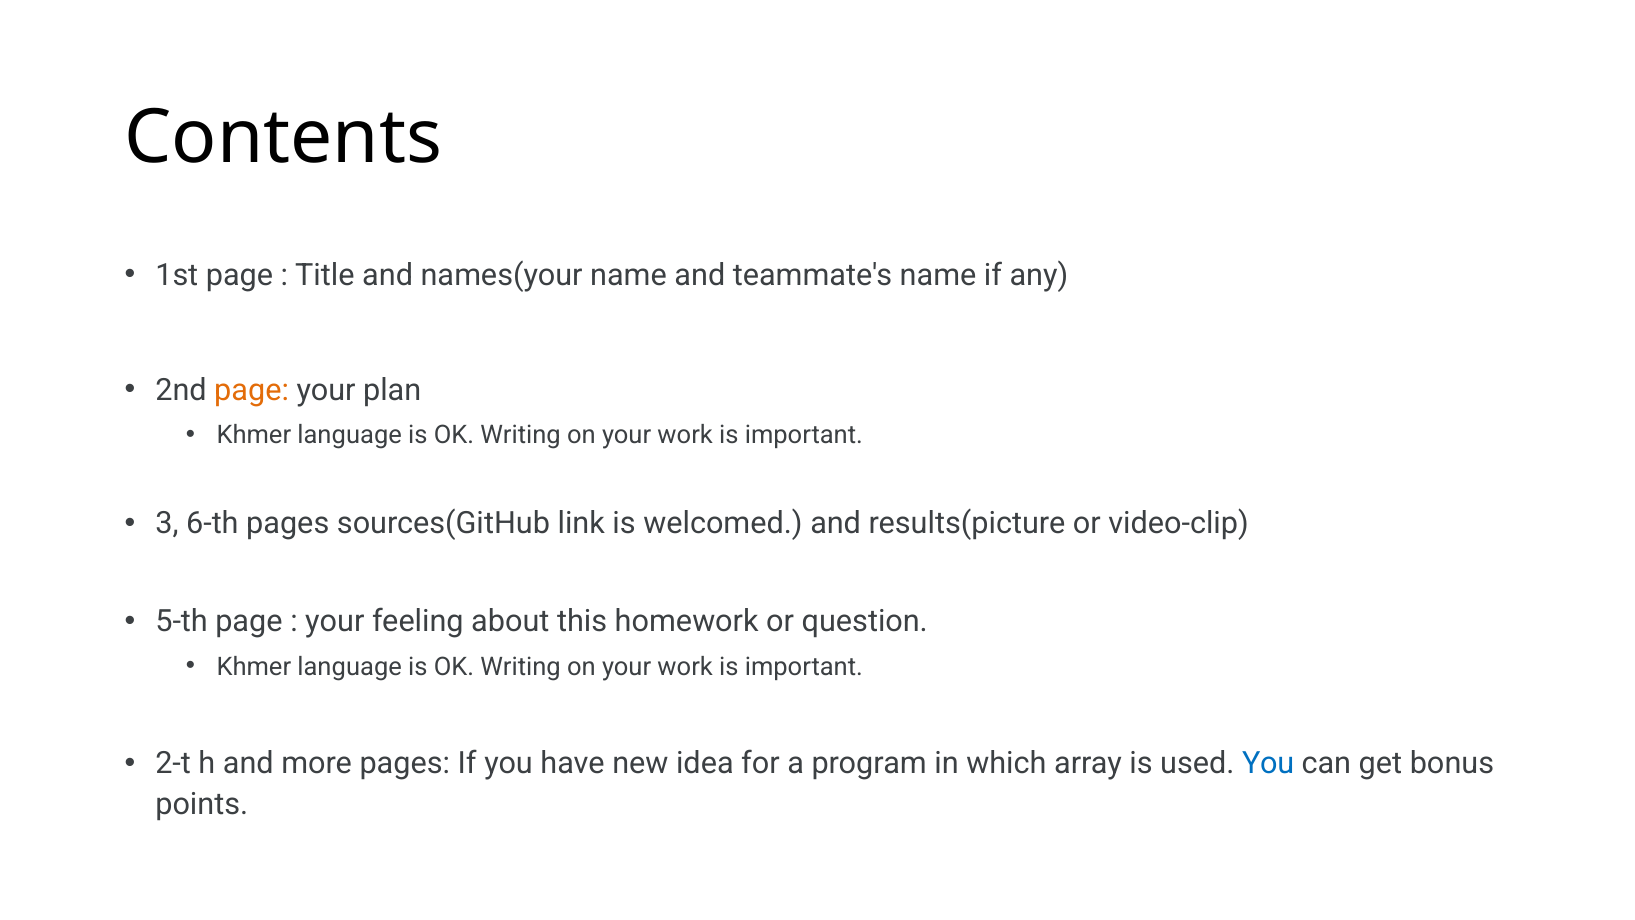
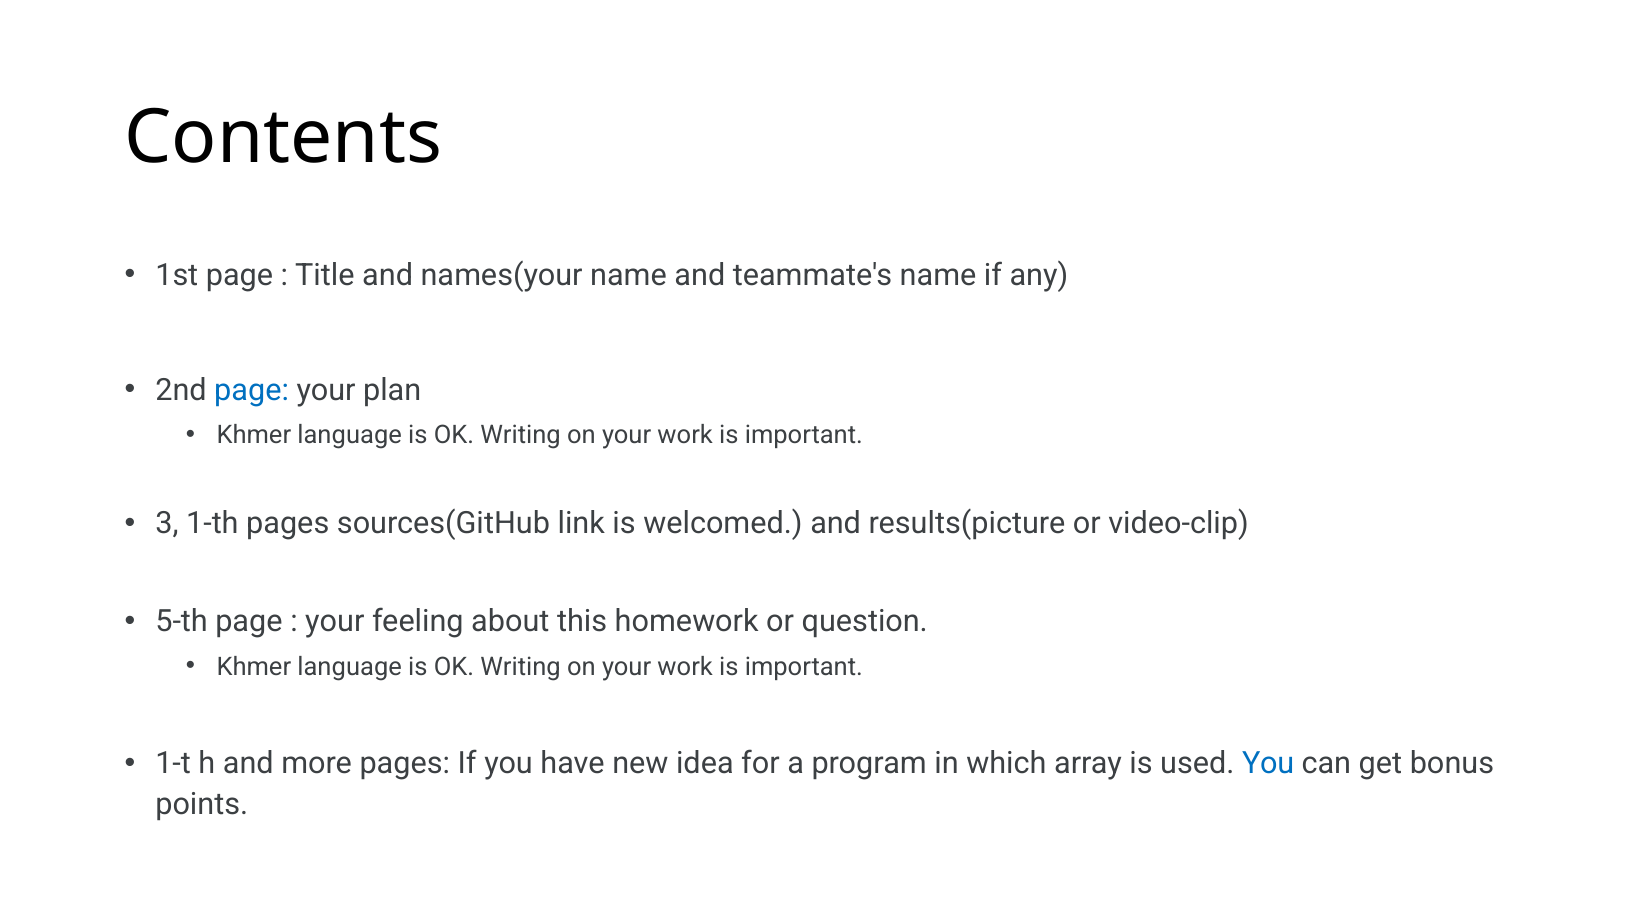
page at (252, 390) colour: orange -> blue
6-th: 6-th -> 1-th
2-t: 2-t -> 1-t
